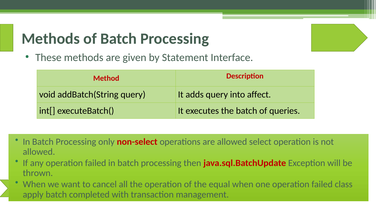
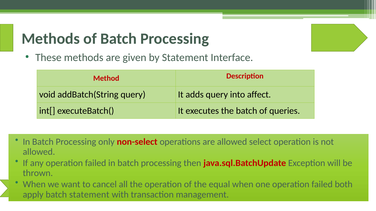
class: class -> both
batch completed: completed -> statement
